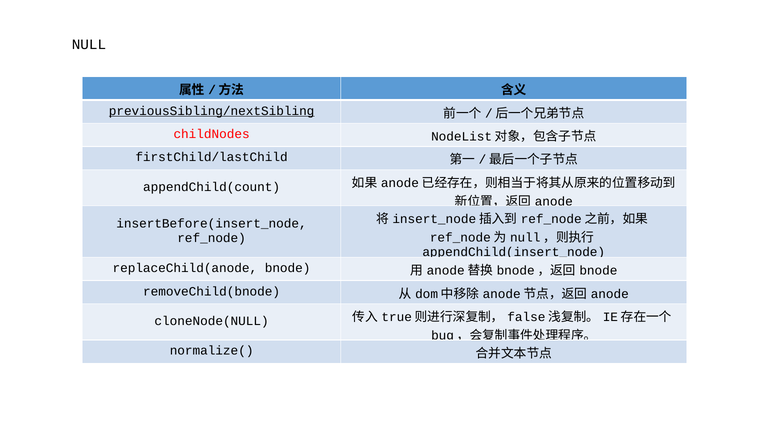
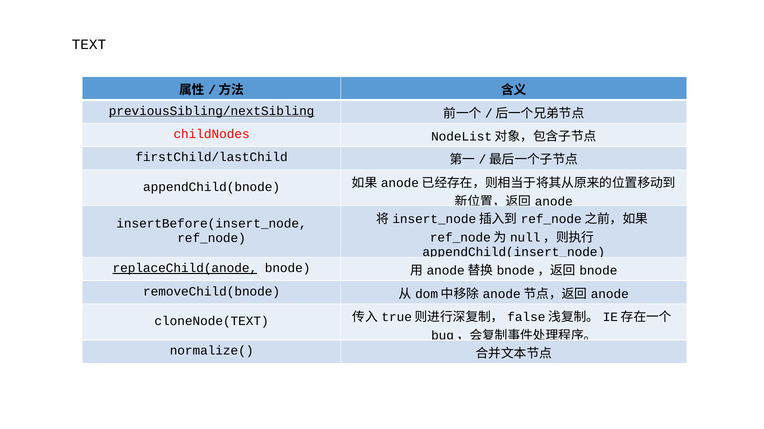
NULL: NULL -> TEXT
appendChild(count: appendChild(count -> appendChild(bnode
replaceChild(anode underline: none -> present
cloneNode(NULL: cloneNode(NULL -> cloneNode(TEXT
